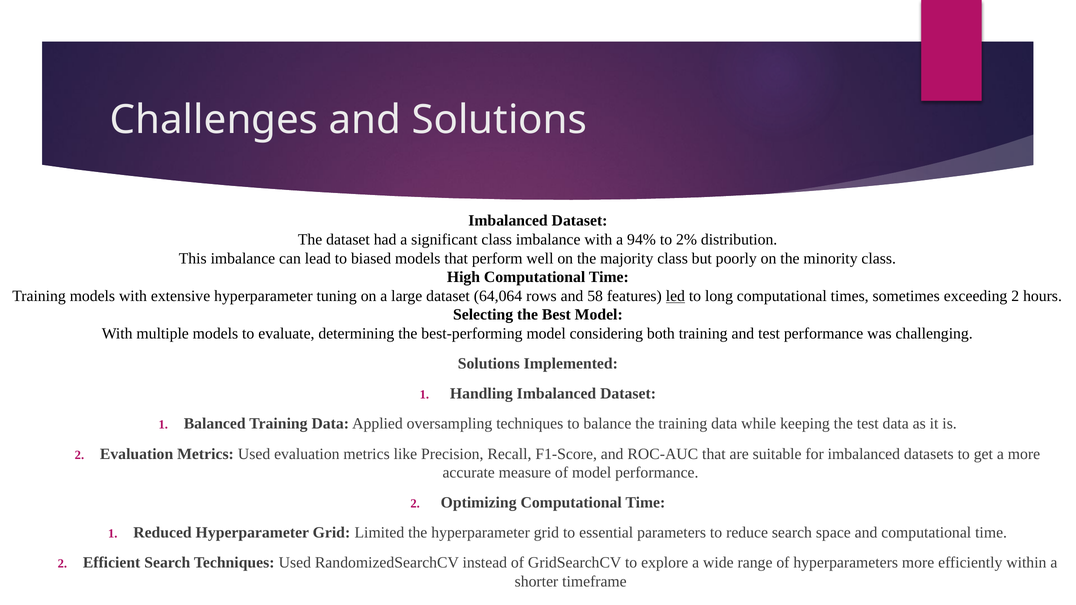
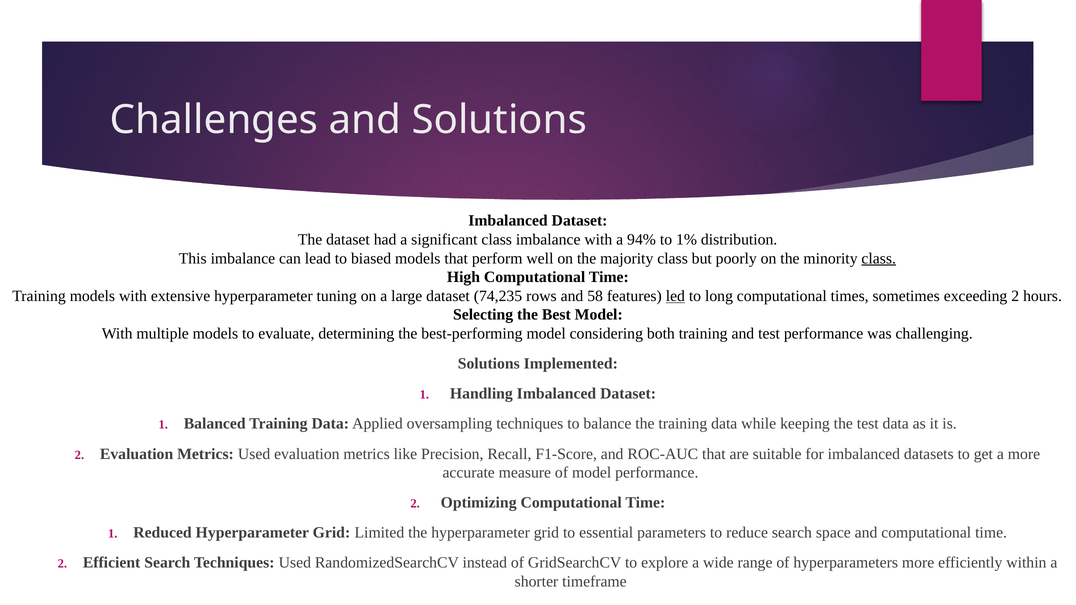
2%: 2% -> 1%
class at (879, 258) underline: none -> present
64,064: 64,064 -> 74,235
